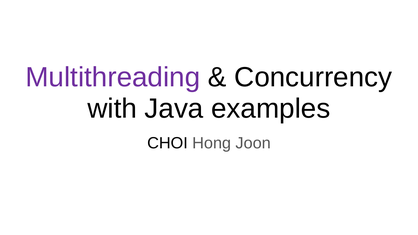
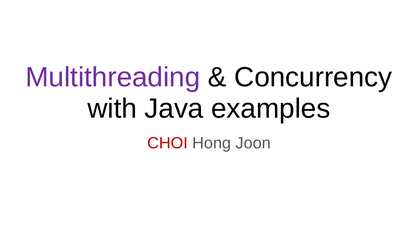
CHOI colour: black -> red
